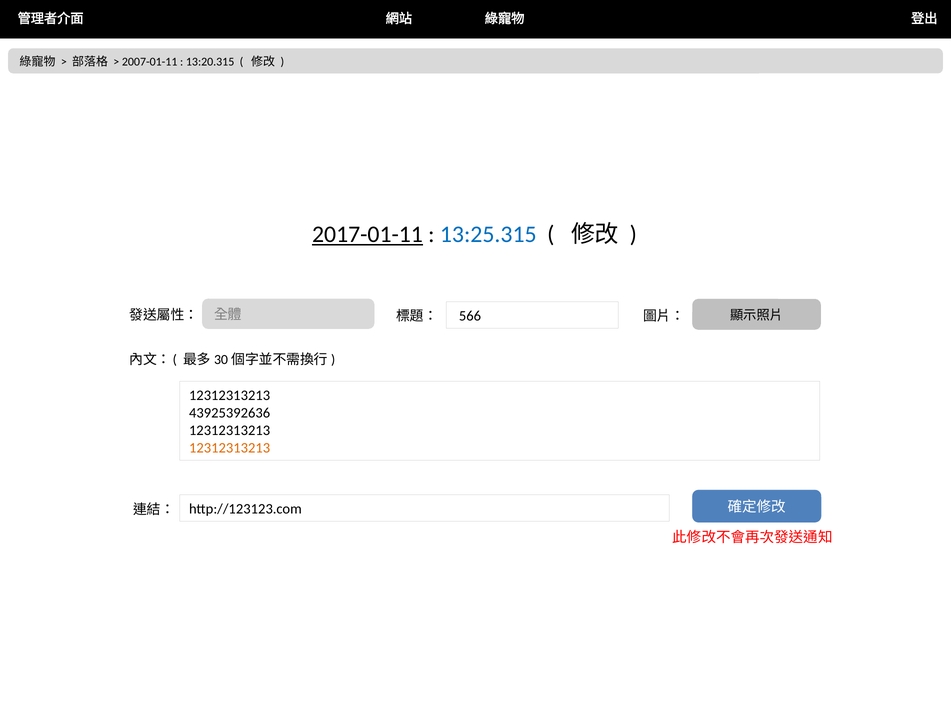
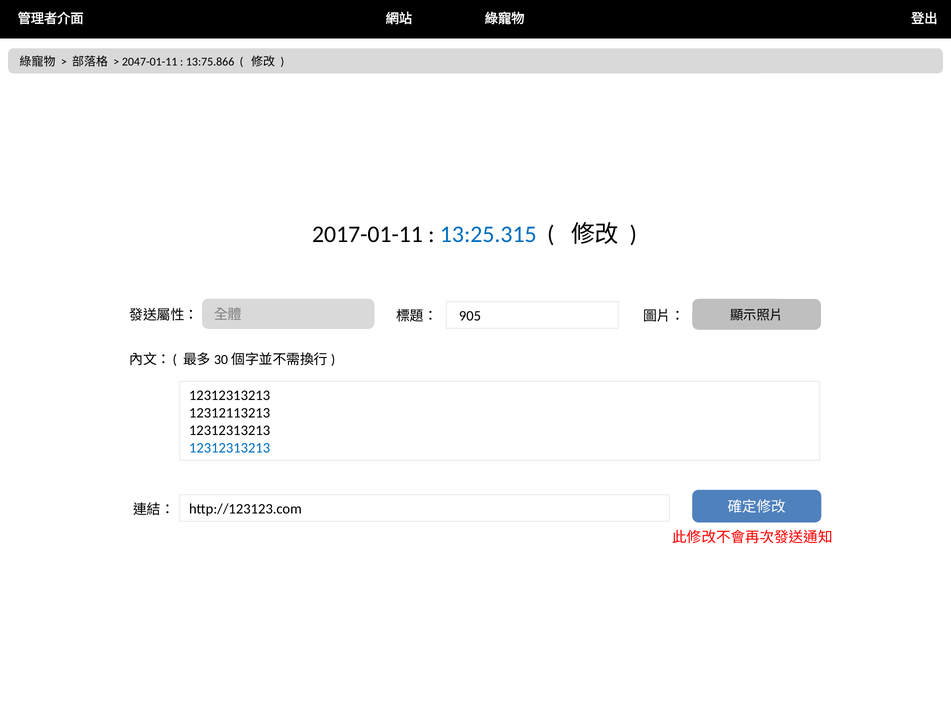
2007-01-11: 2007-01-11 -> 2047-01-11
13:20.315: 13:20.315 -> 13:75.866
2017-01-11 underline: present -> none
566: 566 -> 905
43925392636: 43925392636 -> 12312113213
12312313213 at (230, 447) colour: orange -> blue
